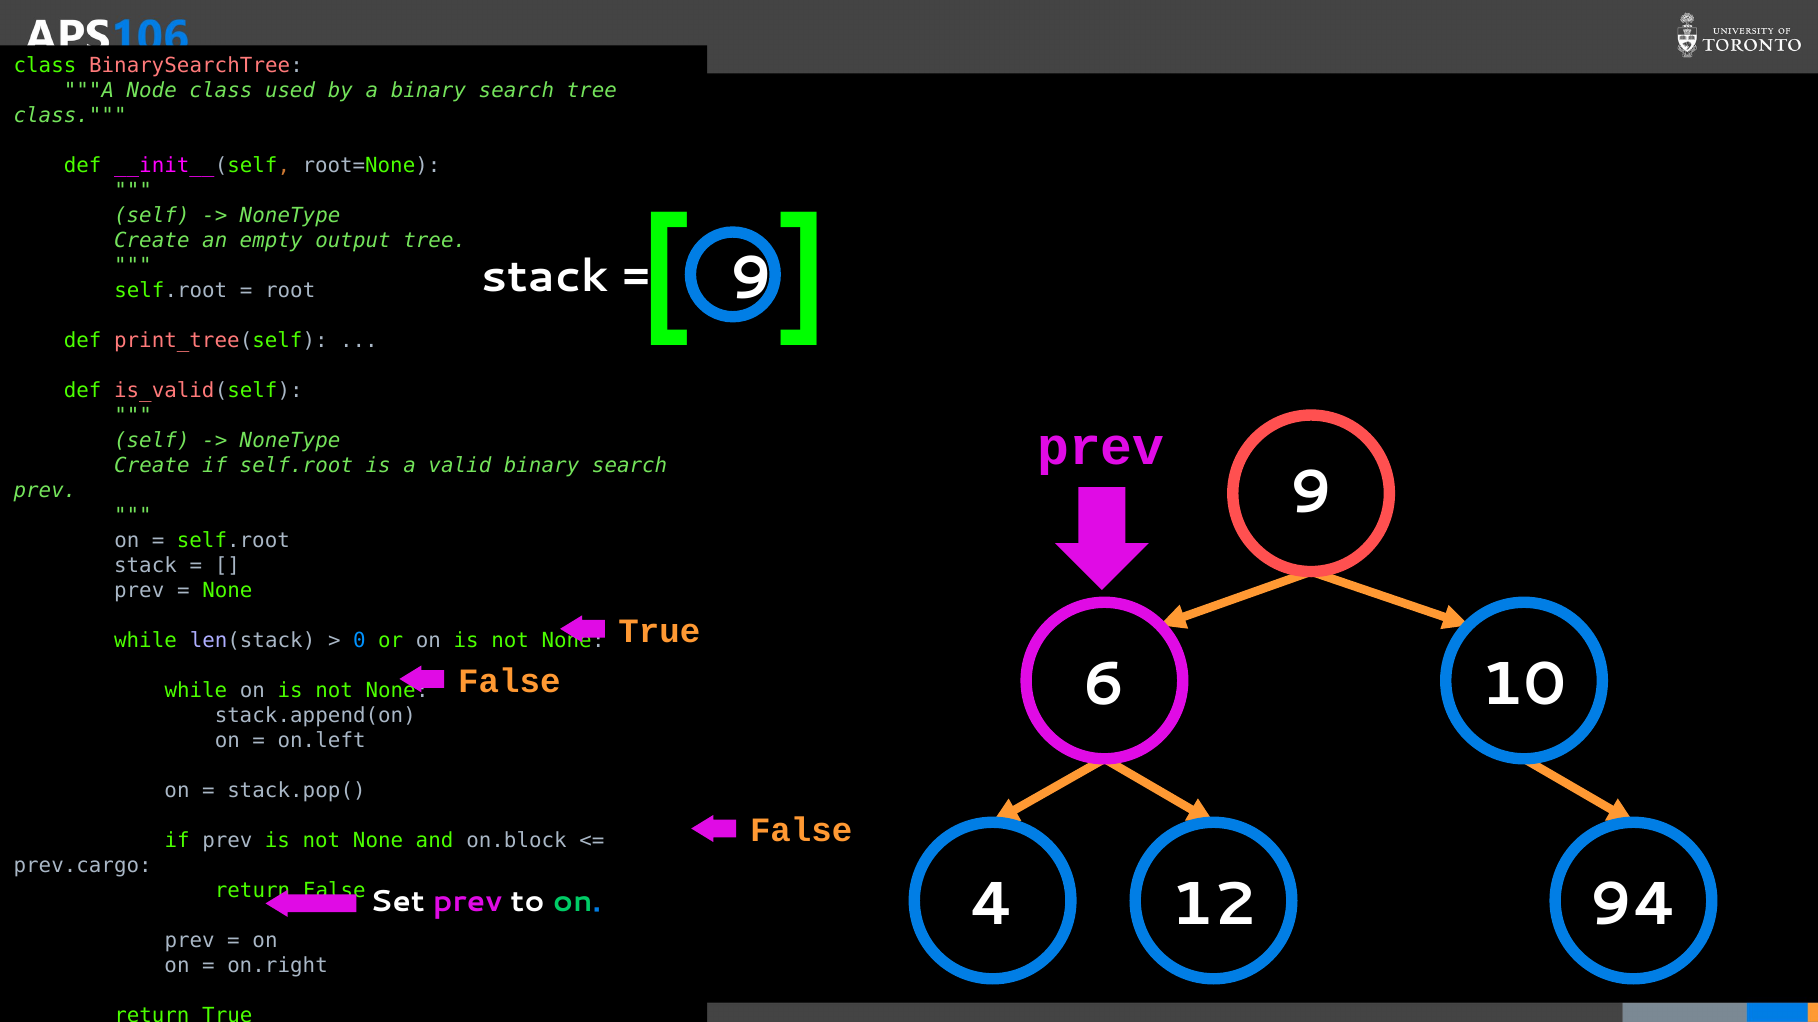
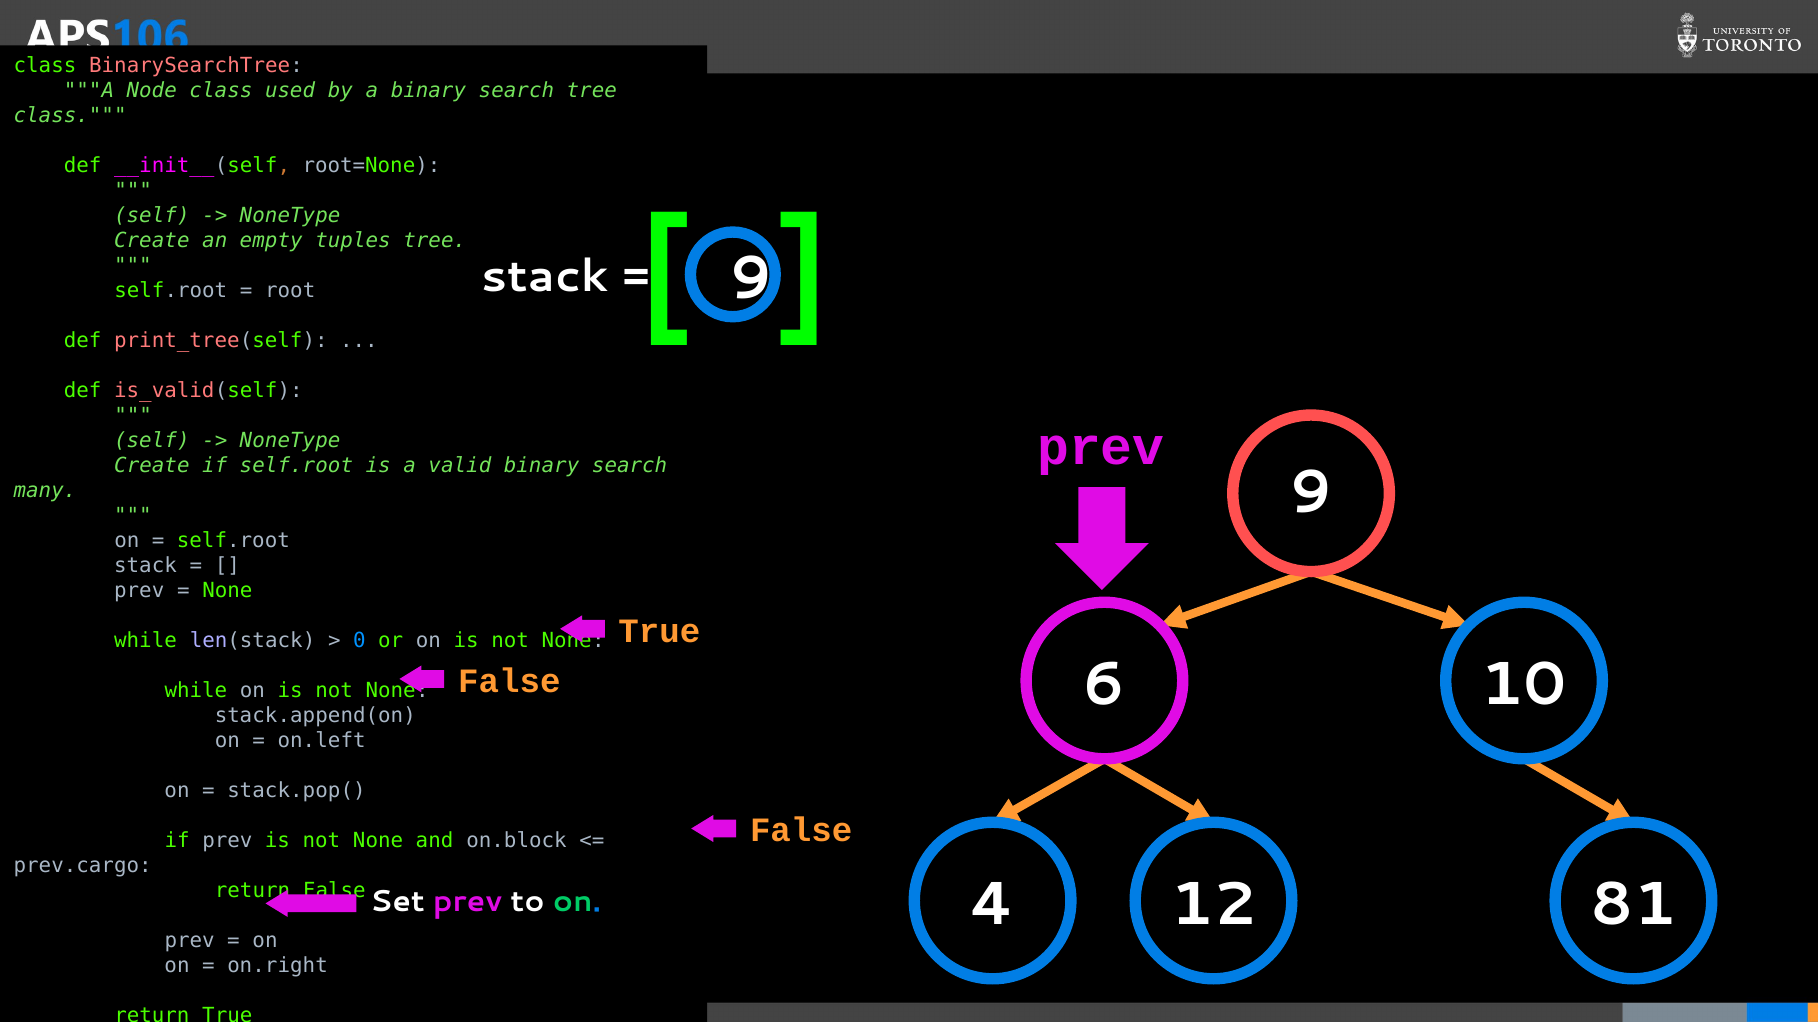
output: output -> tuples
prev at (45, 491): prev -> many
94: 94 -> 81
